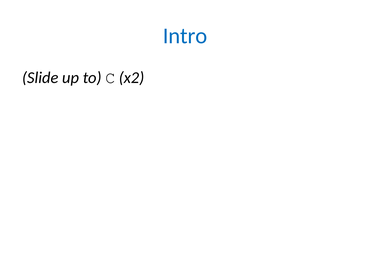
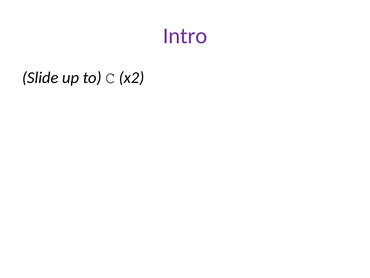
Intro colour: blue -> purple
